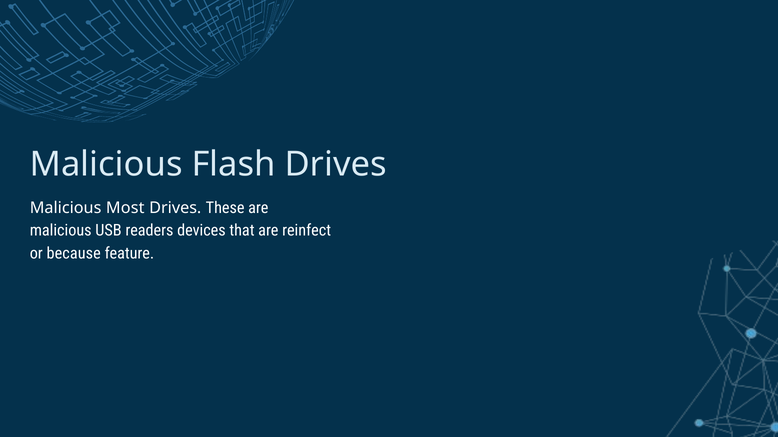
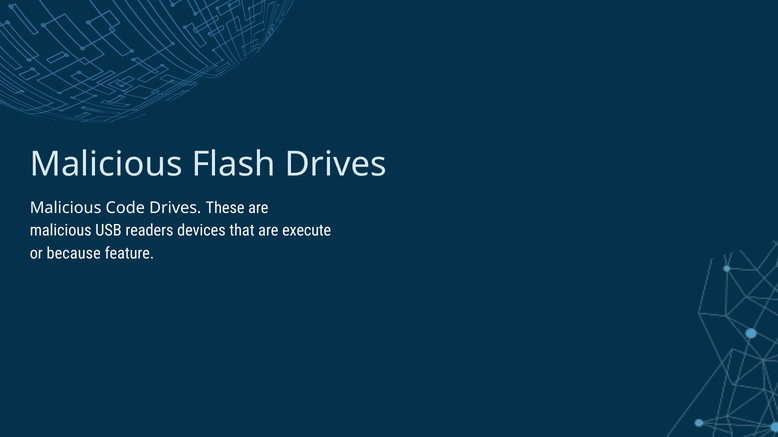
Most: Most -> Code
reinfect: reinfect -> execute
